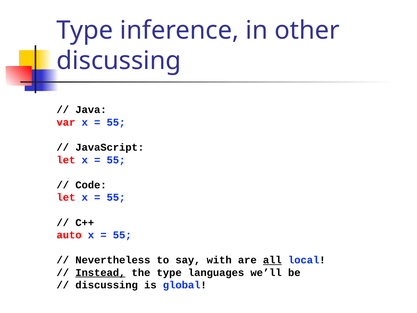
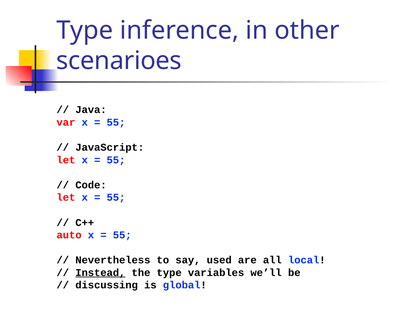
discussing at (119, 61): discussing -> scenarioes
with: with -> used
all underline: present -> none
languages: languages -> variables
